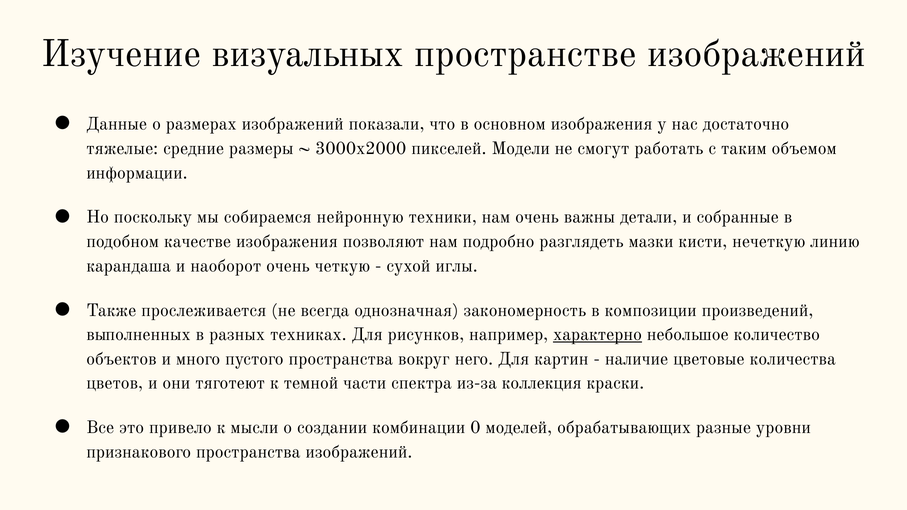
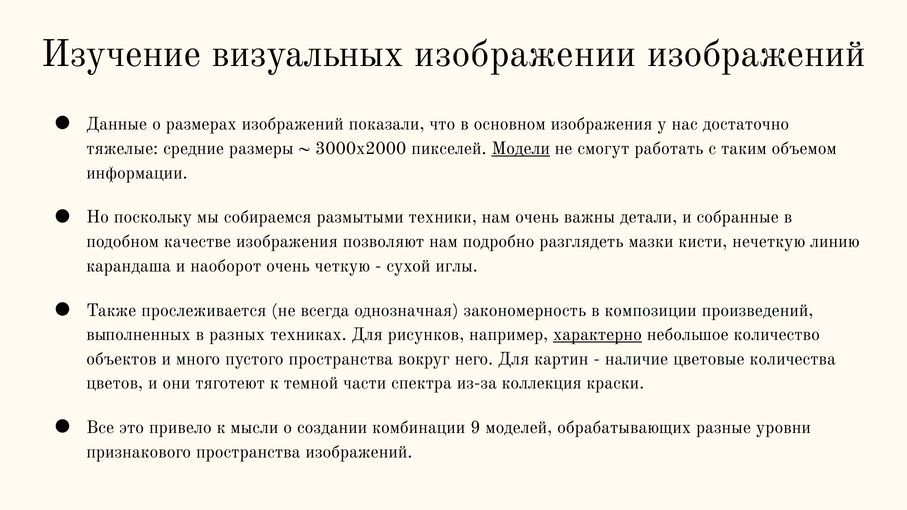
пространстве: пространстве -> изображении
Модели underline: none -> present
нейронную: нейронную -> размытыми
0: 0 -> 9
